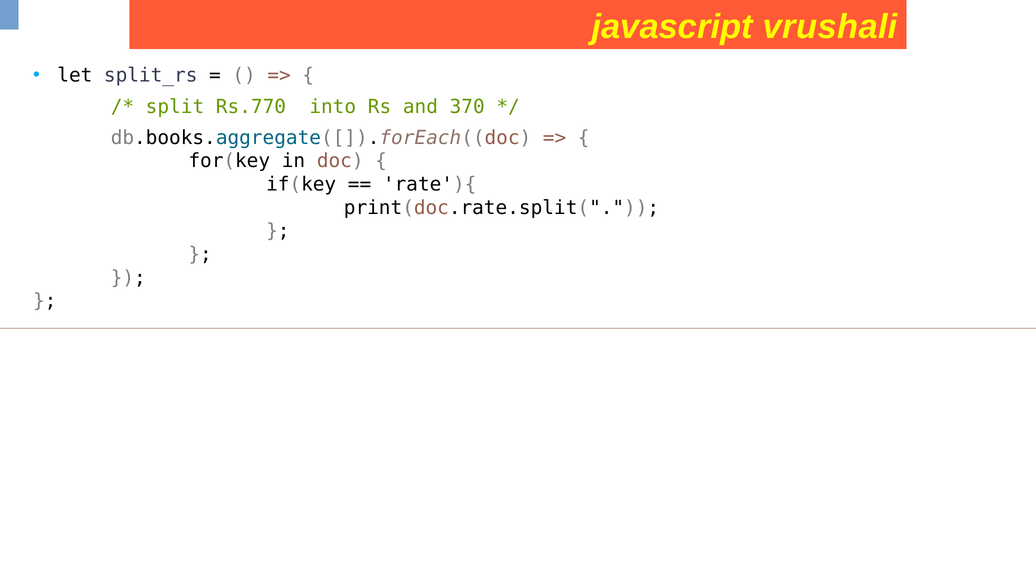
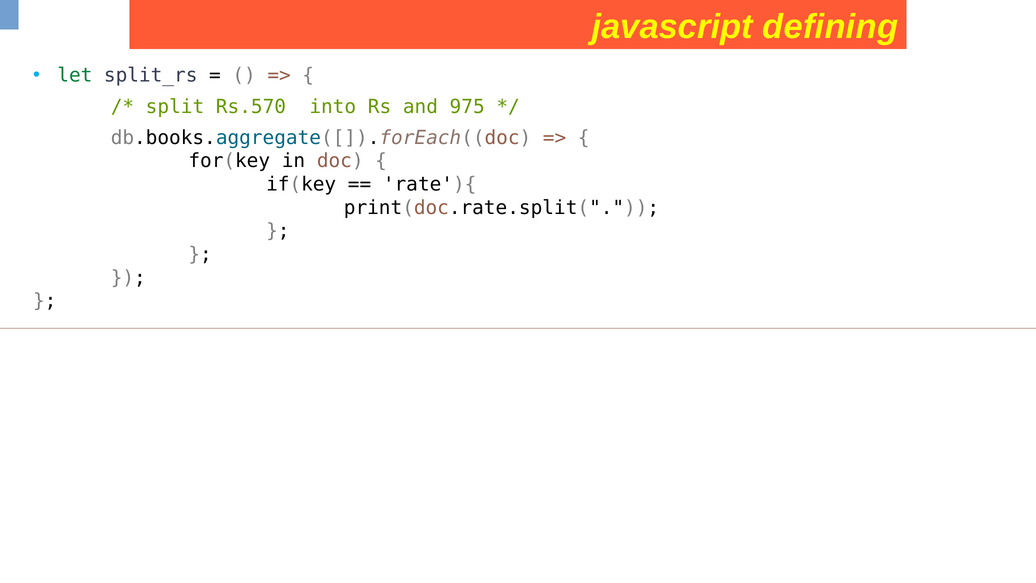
vrushali: vrushali -> defining
let colour: black -> green
Rs.770: Rs.770 -> Rs.570
370: 370 -> 975
